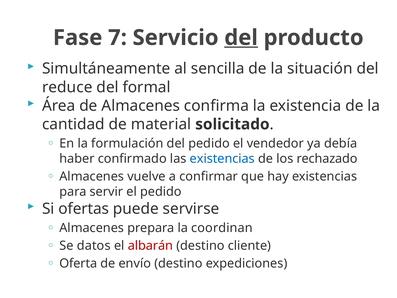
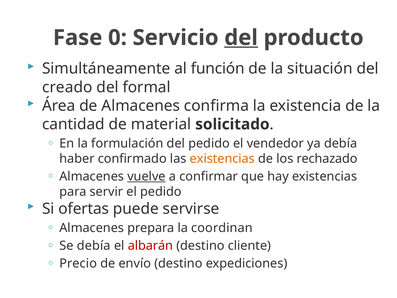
7: 7 -> 0
sencilla: sencilla -> función
reduce: reduce -> creado
existencias at (222, 159) colour: blue -> orange
vuelve underline: none -> present
Se datos: datos -> debía
Oferta: Oferta -> Precio
